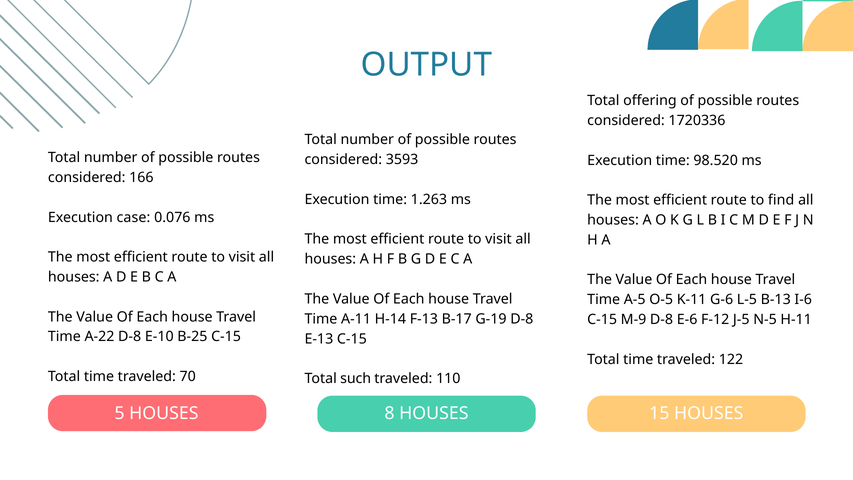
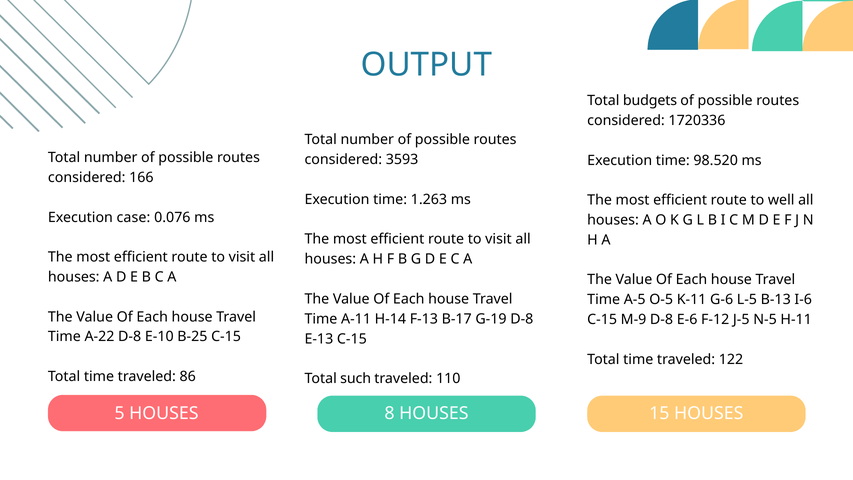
offering: offering -> budgets
find: find -> well
70: 70 -> 86
